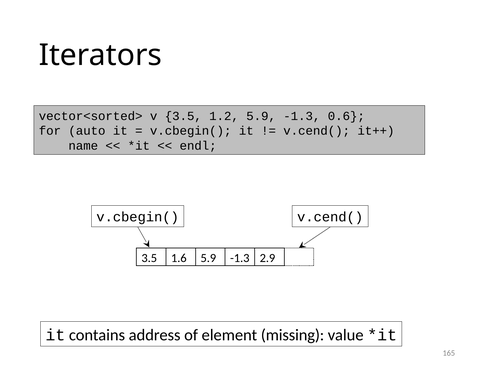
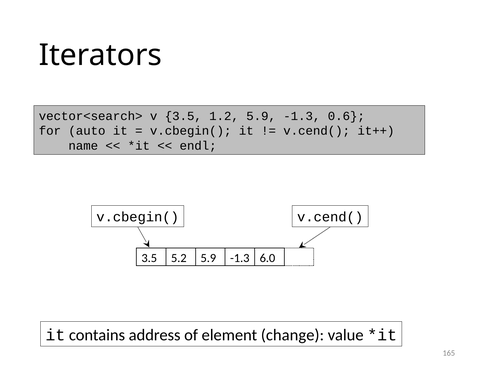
vector<sorted>: vector<sorted> -> vector<search>
1.6: 1.6 -> 5.2
2.9: 2.9 -> 6.0
missing: missing -> change
